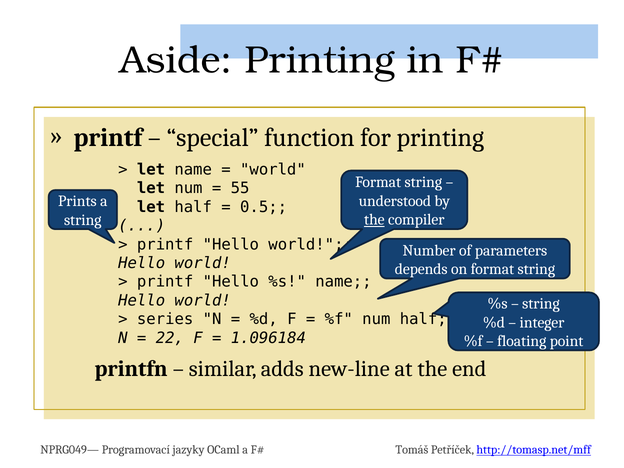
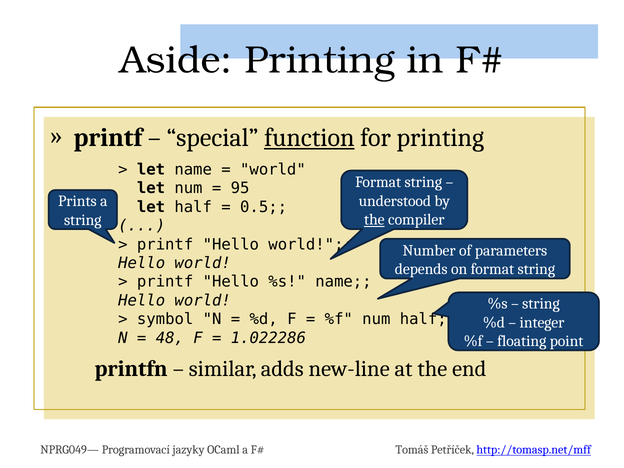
function underline: none -> present
55: 55 -> 95
series: series -> symbol
22: 22 -> 48
1.096184: 1.096184 -> 1.022286
